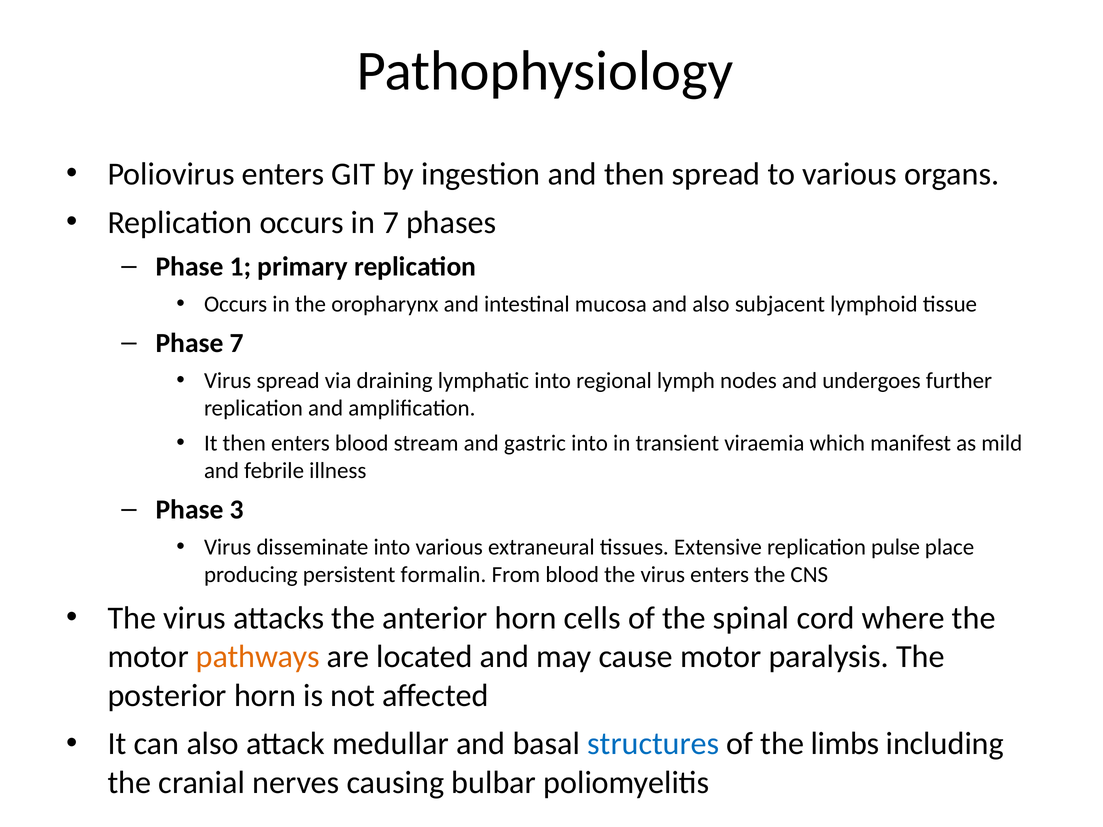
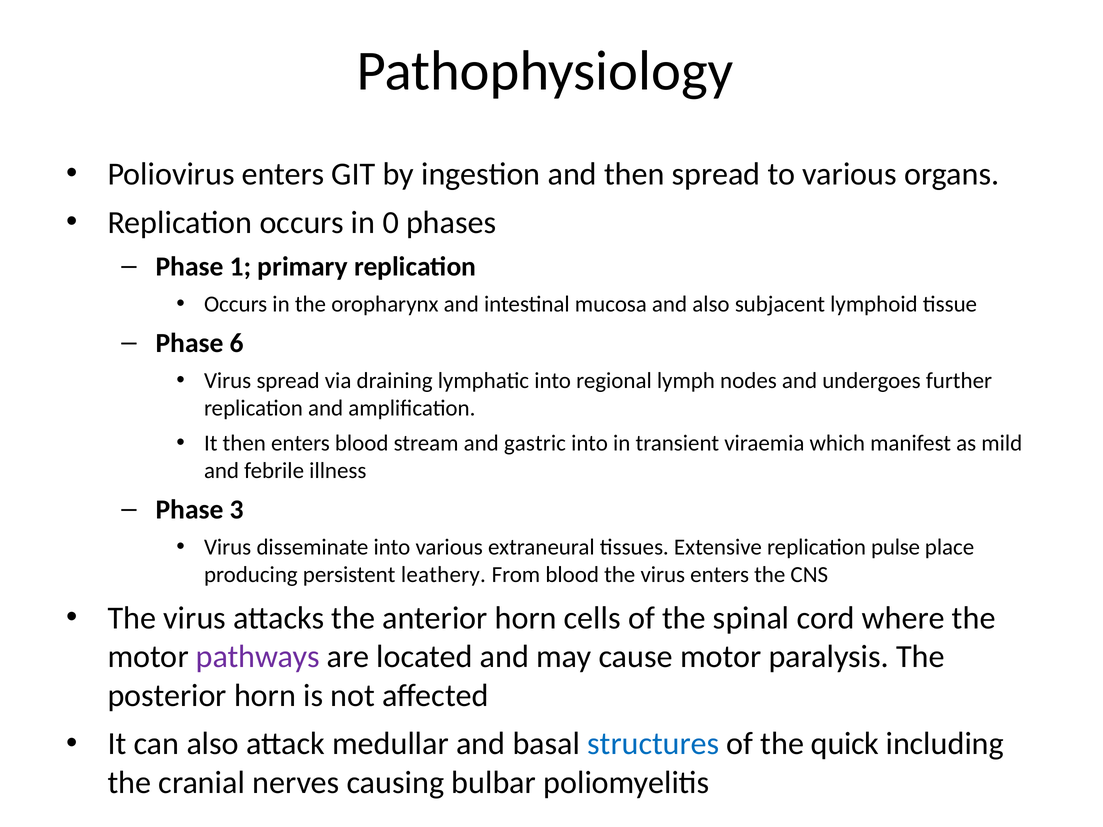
in 7: 7 -> 0
Phase 7: 7 -> 6
formalin: formalin -> leathery
pathways colour: orange -> purple
limbs: limbs -> quick
